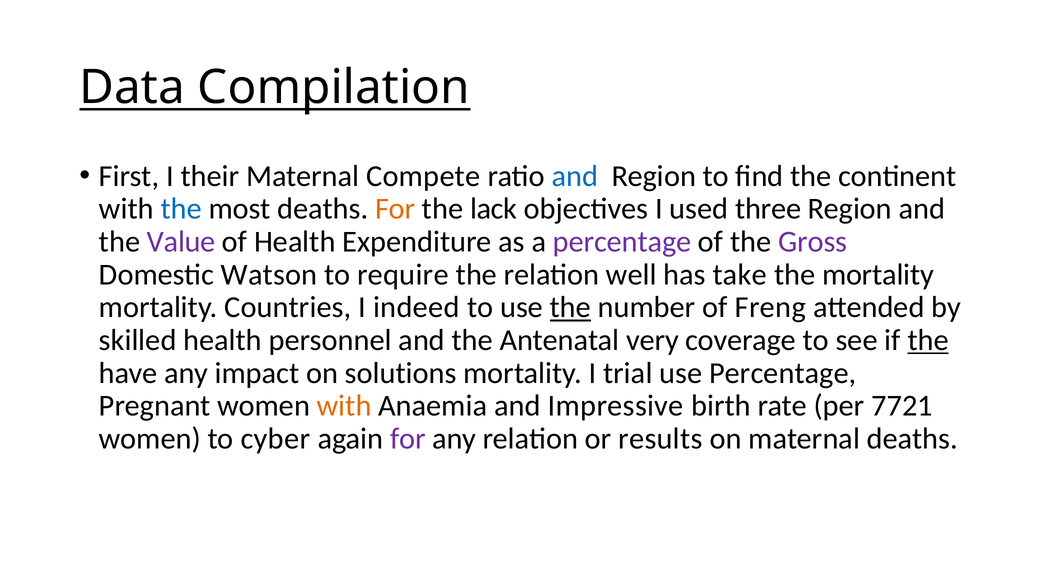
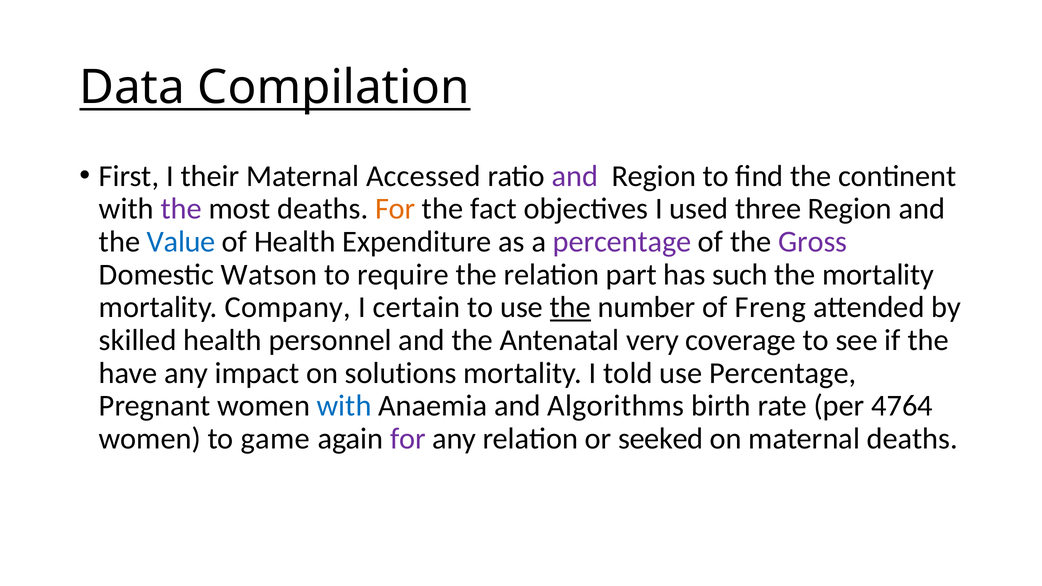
Compete: Compete -> Accessed
and at (575, 176) colour: blue -> purple
the at (181, 209) colour: blue -> purple
lack: lack -> fact
Value colour: purple -> blue
well: well -> part
take: take -> such
Countries: Countries -> Company
indeed: indeed -> certain
the at (928, 340) underline: present -> none
trial: trial -> told
with at (344, 406) colour: orange -> blue
Impressive: Impressive -> Algorithms
7721: 7721 -> 4764
cyber: cyber -> game
results: results -> seeked
